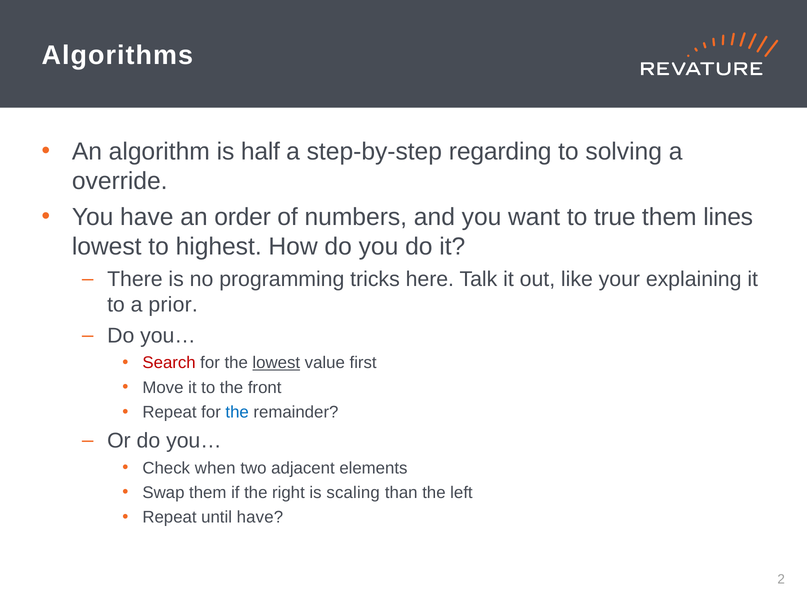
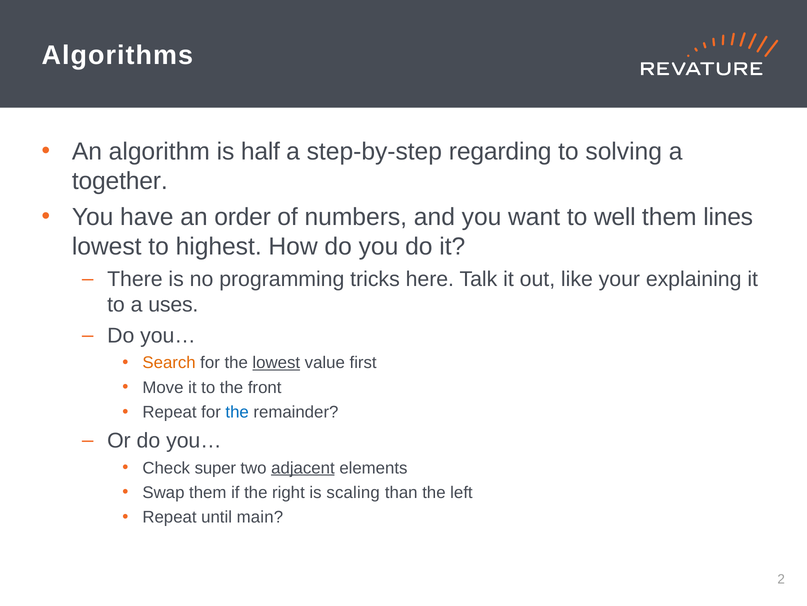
override: override -> together
true: true -> well
prior: prior -> uses
Search colour: red -> orange
when: when -> super
adjacent underline: none -> present
until have: have -> main
